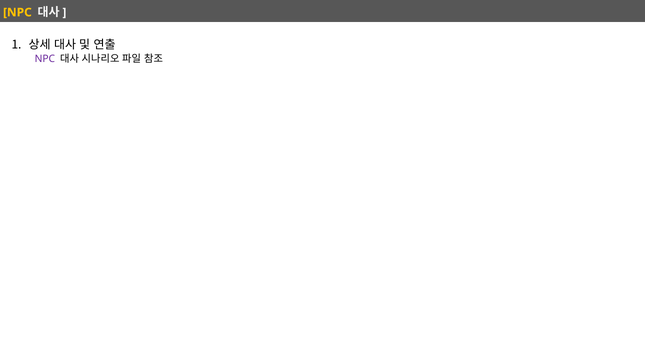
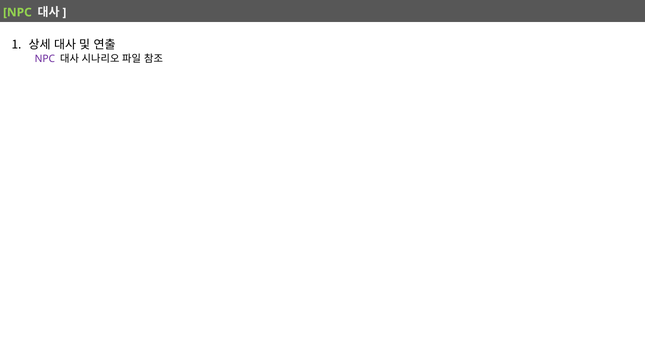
NPC at (17, 12) colour: yellow -> light green
